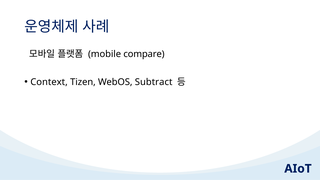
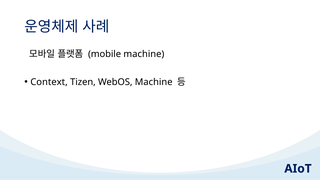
mobile compare: compare -> machine
WebOS Subtract: Subtract -> Machine
